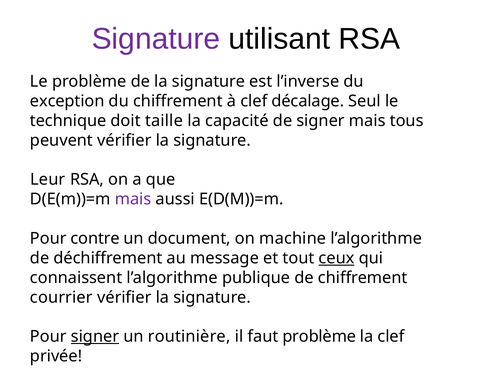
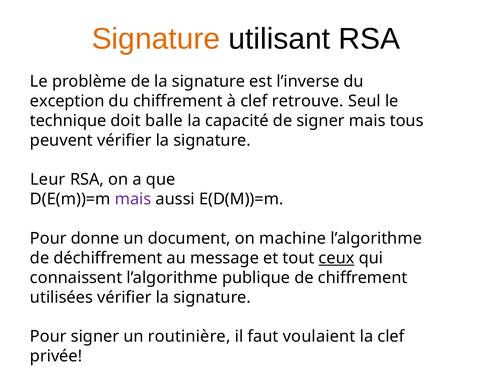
Signature at (156, 39) colour: purple -> orange
décalage: décalage -> retrouve
taille: taille -> balle
contre: contre -> donne
courrier: courrier -> utilisées
signer at (95, 337) underline: present -> none
faut problème: problème -> voulaient
